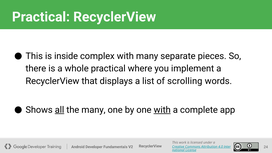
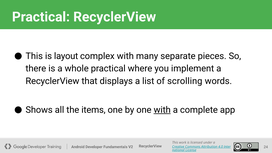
inside: inside -> layout
all underline: present -> none
the many: many -> items
